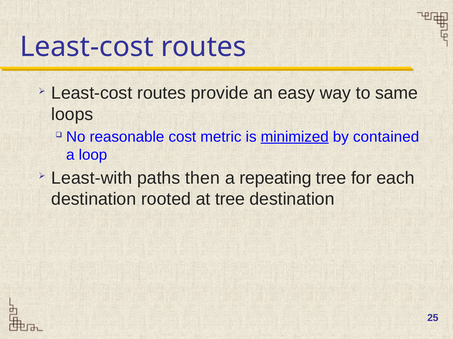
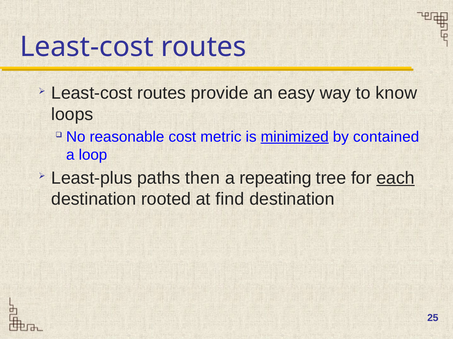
same: same -> know
Least-with: Least-with -> Least-plus
each underline: none -> present
at tree: tree -> find
